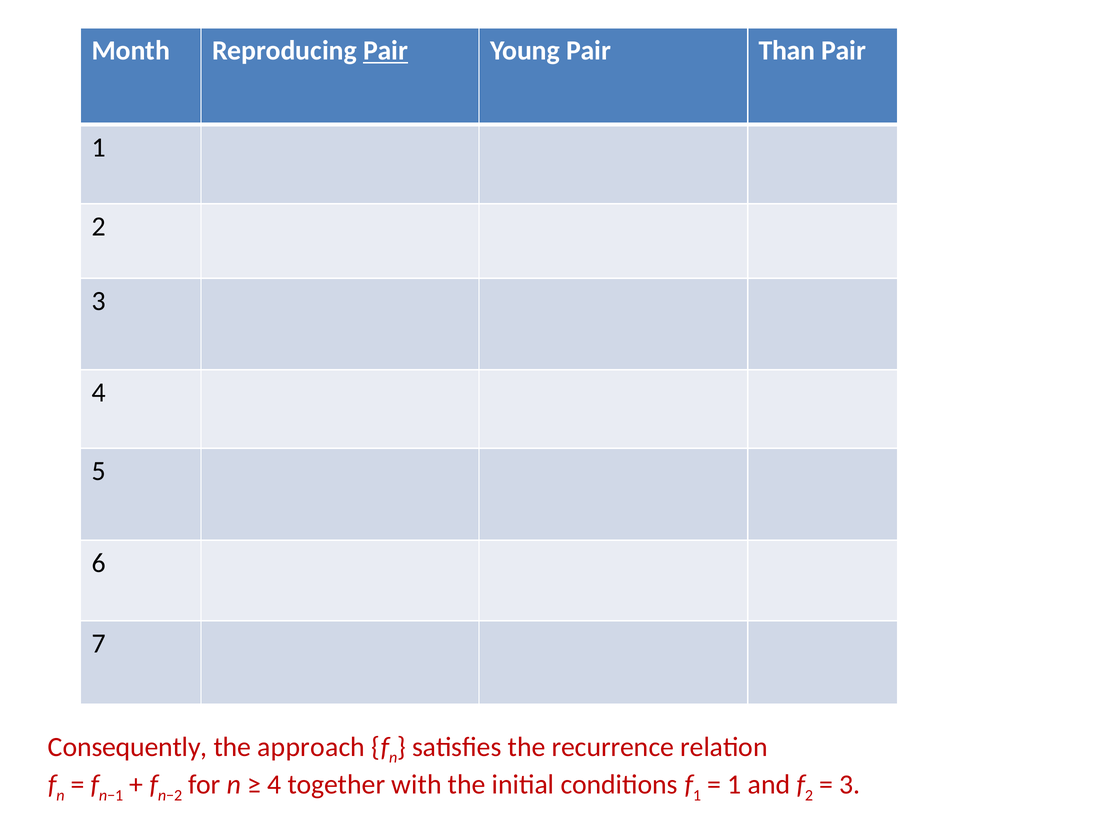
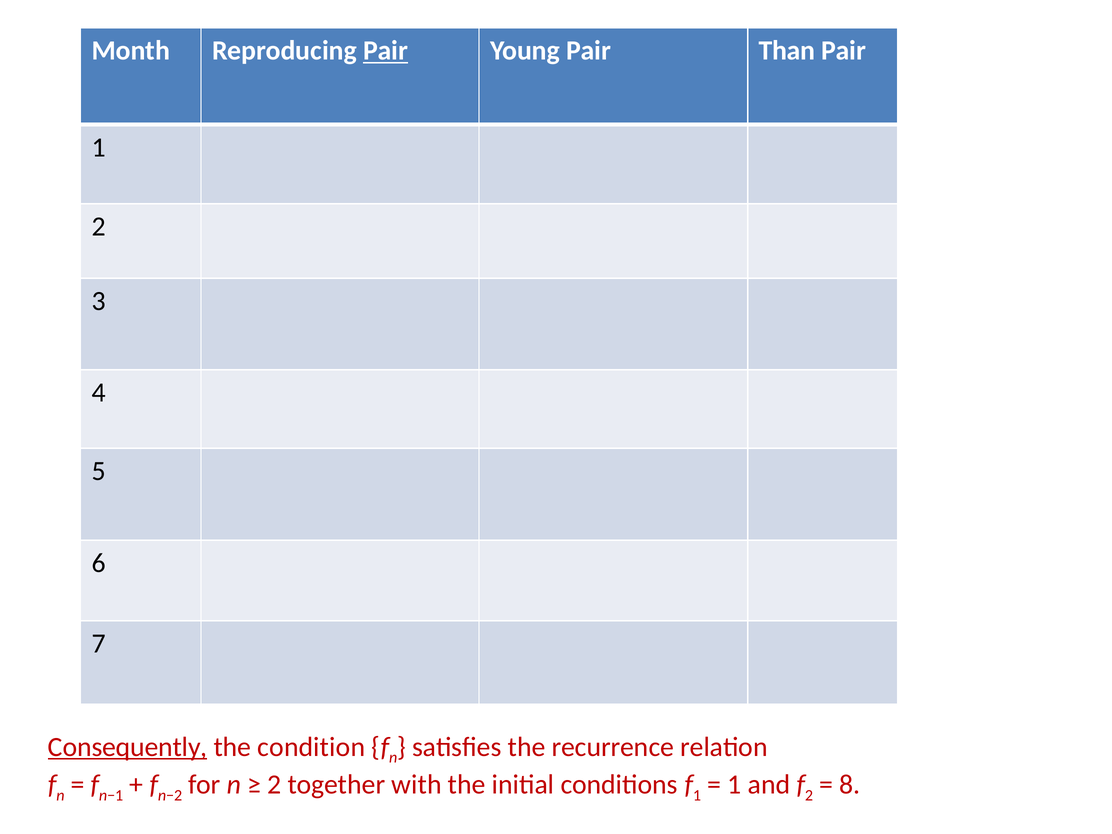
Consequently underline: none -> present
approach: approach -> condition
4 at (274, 785): 4 -> 2
3 at (850, 785): 3 -> 8
